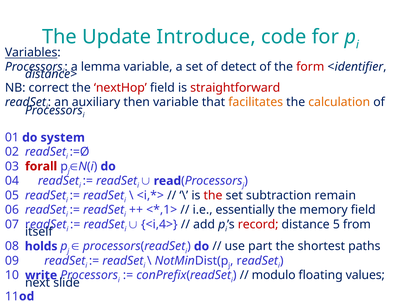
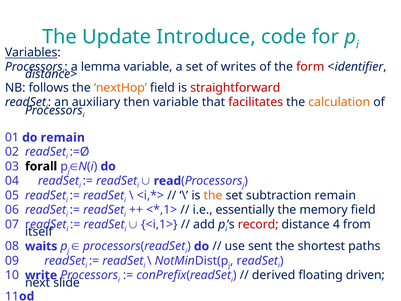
detect: detect -> writes
correct: correct -> follows
nextHop colour: red -> orange
facilitates colour: orange -> red
do system: system -> remain
forall colour: red -> black
the at (213, 195) colour: red -> orange
<i,4>: <i,4> -> <i,1>
5: 5 -> 4
holds: holds -> waits
part: part -> sent
modulo: modulo -> derived
values: values -> driven
